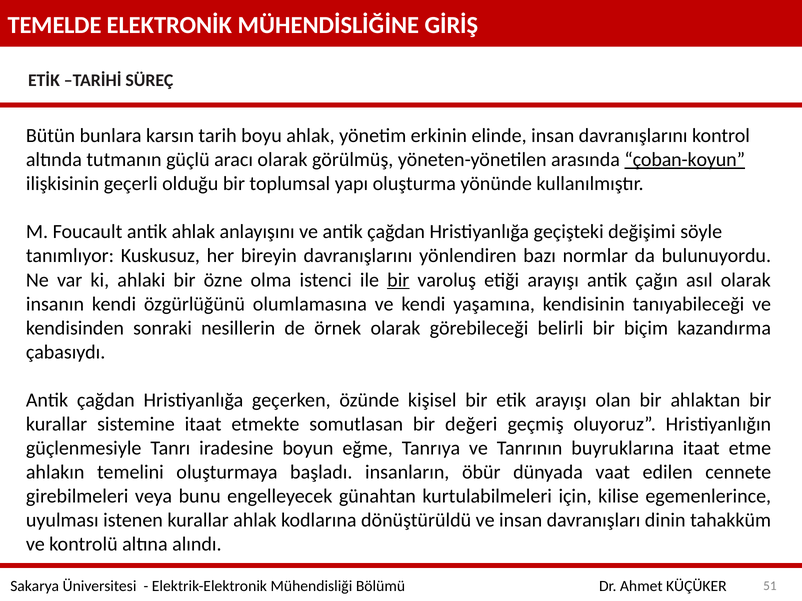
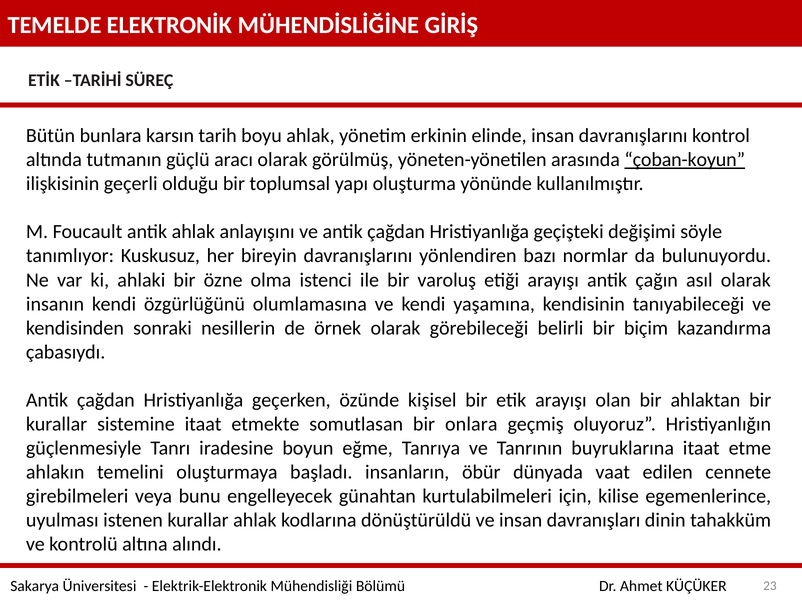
bir at (398, 280) underline: present -> none
değeri: değeri -> onlara
51: 51 -> 23
